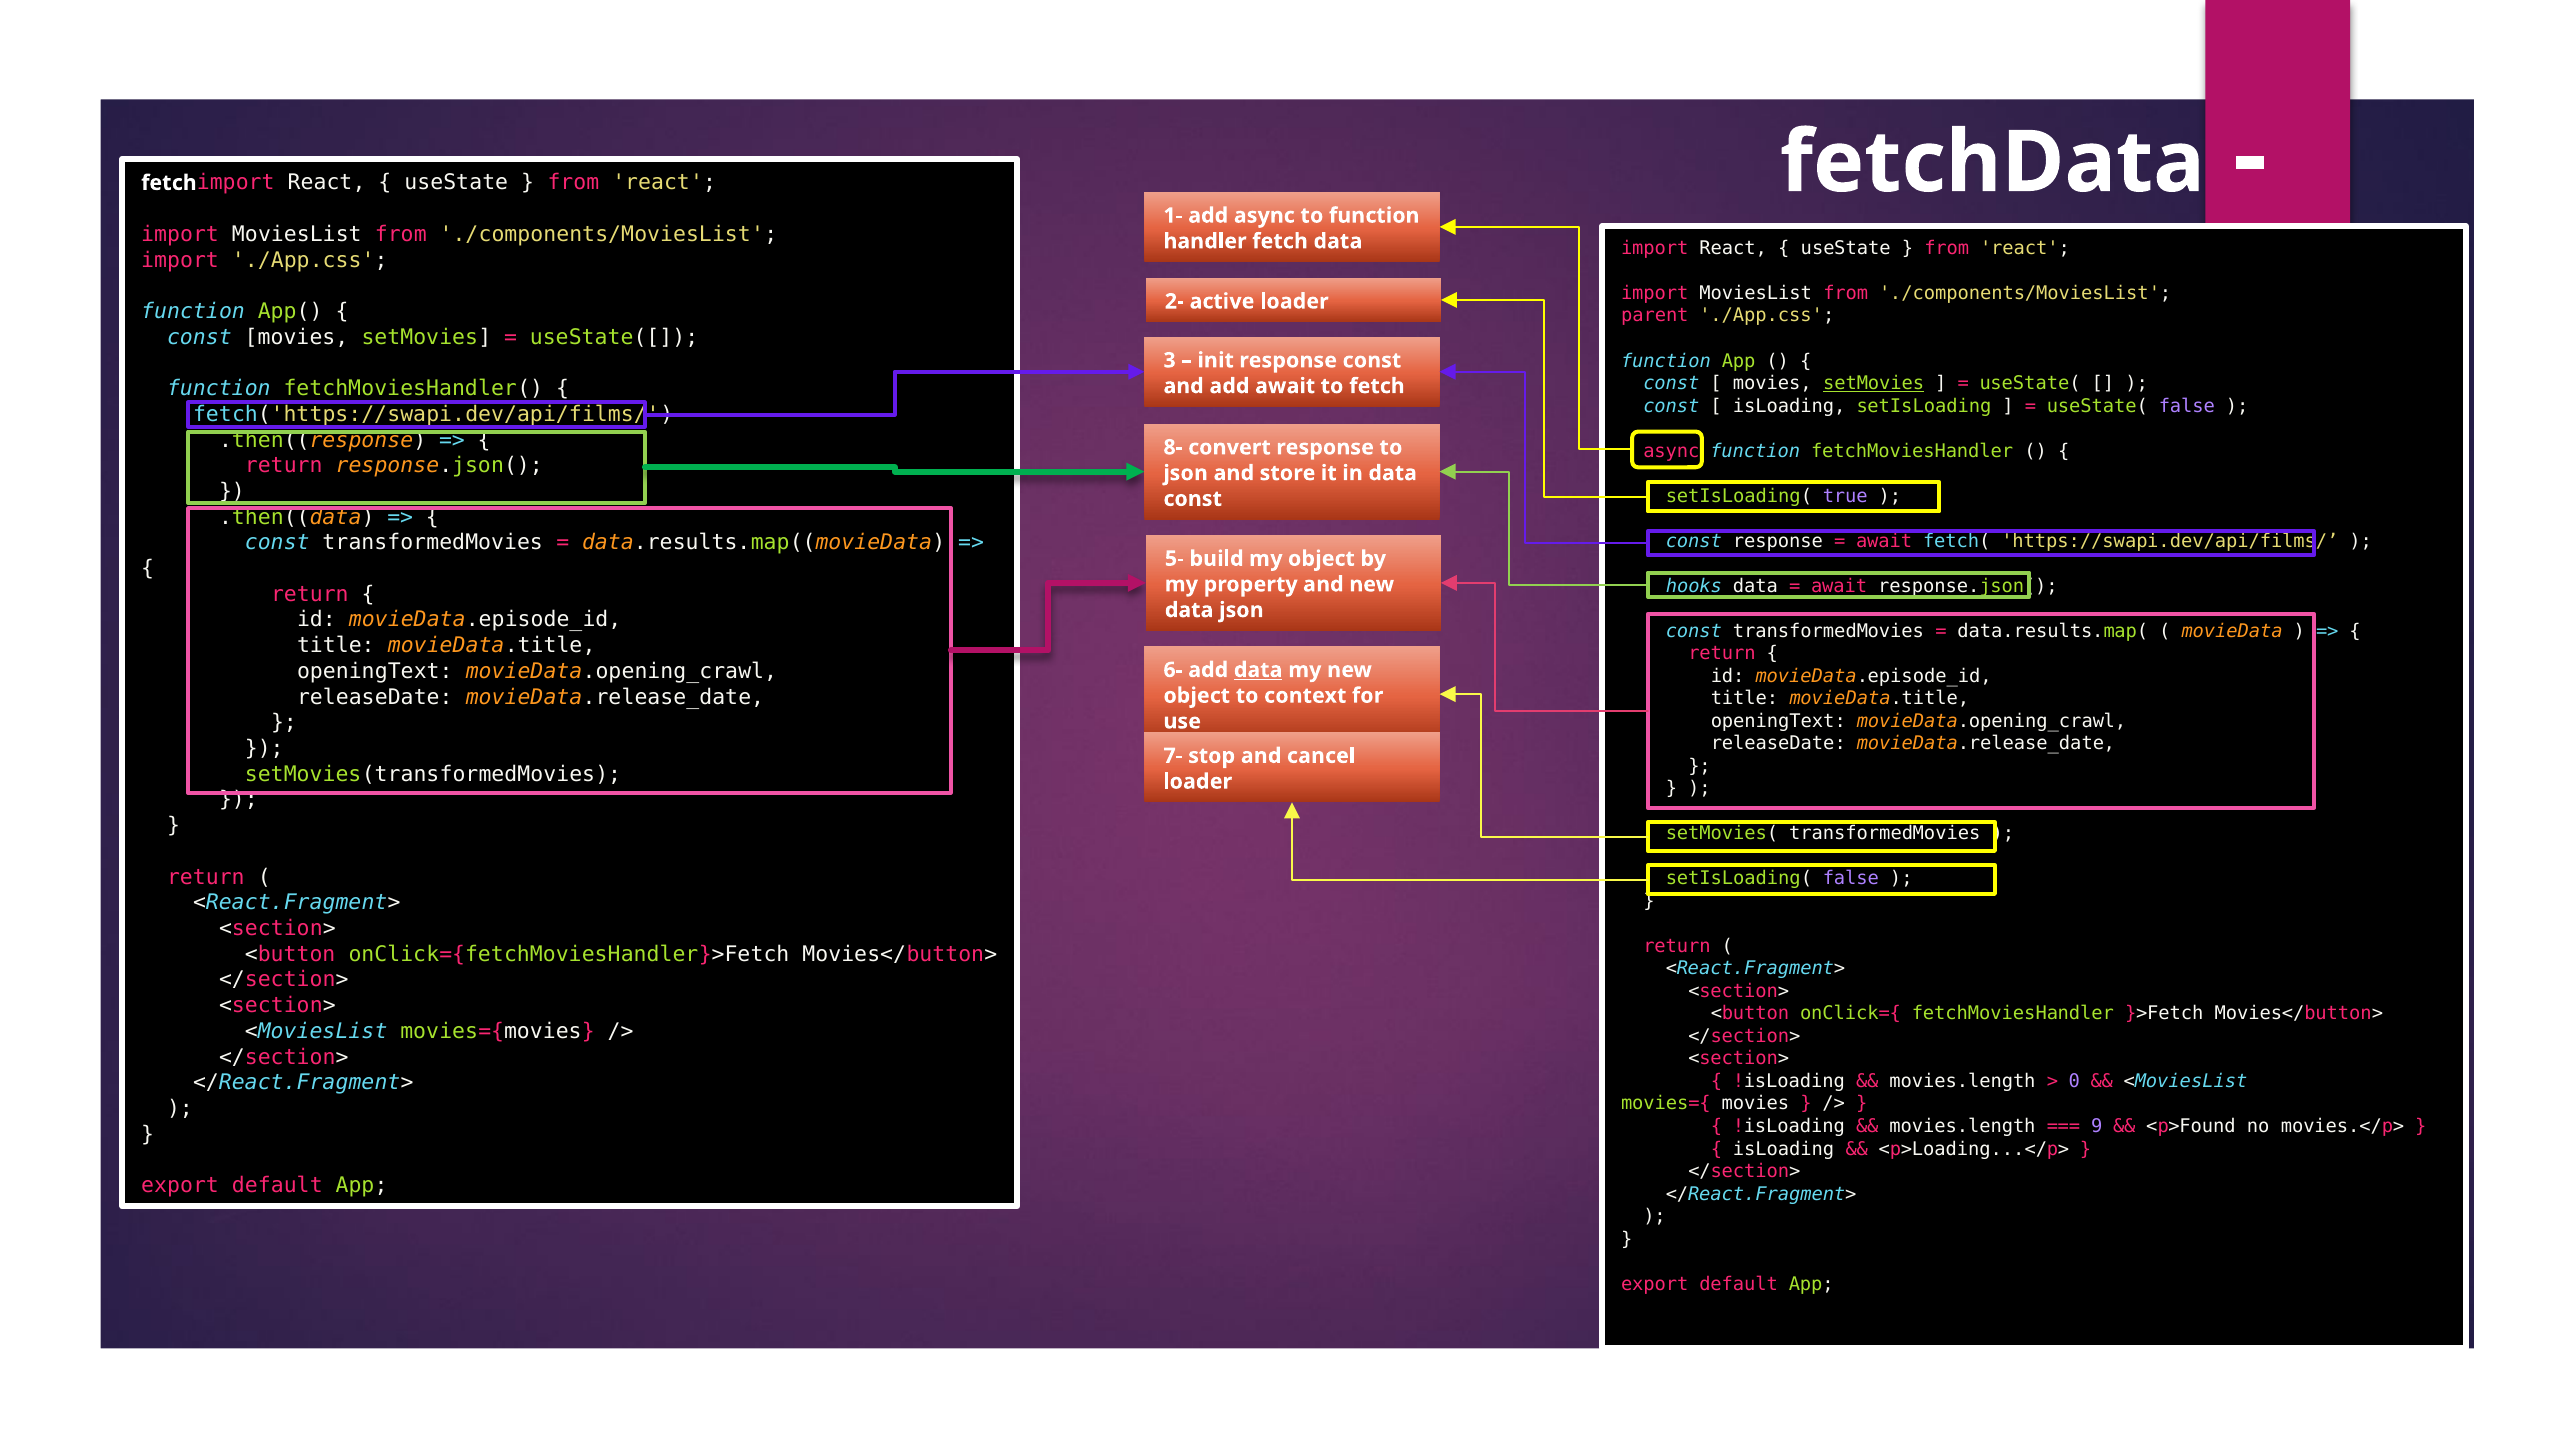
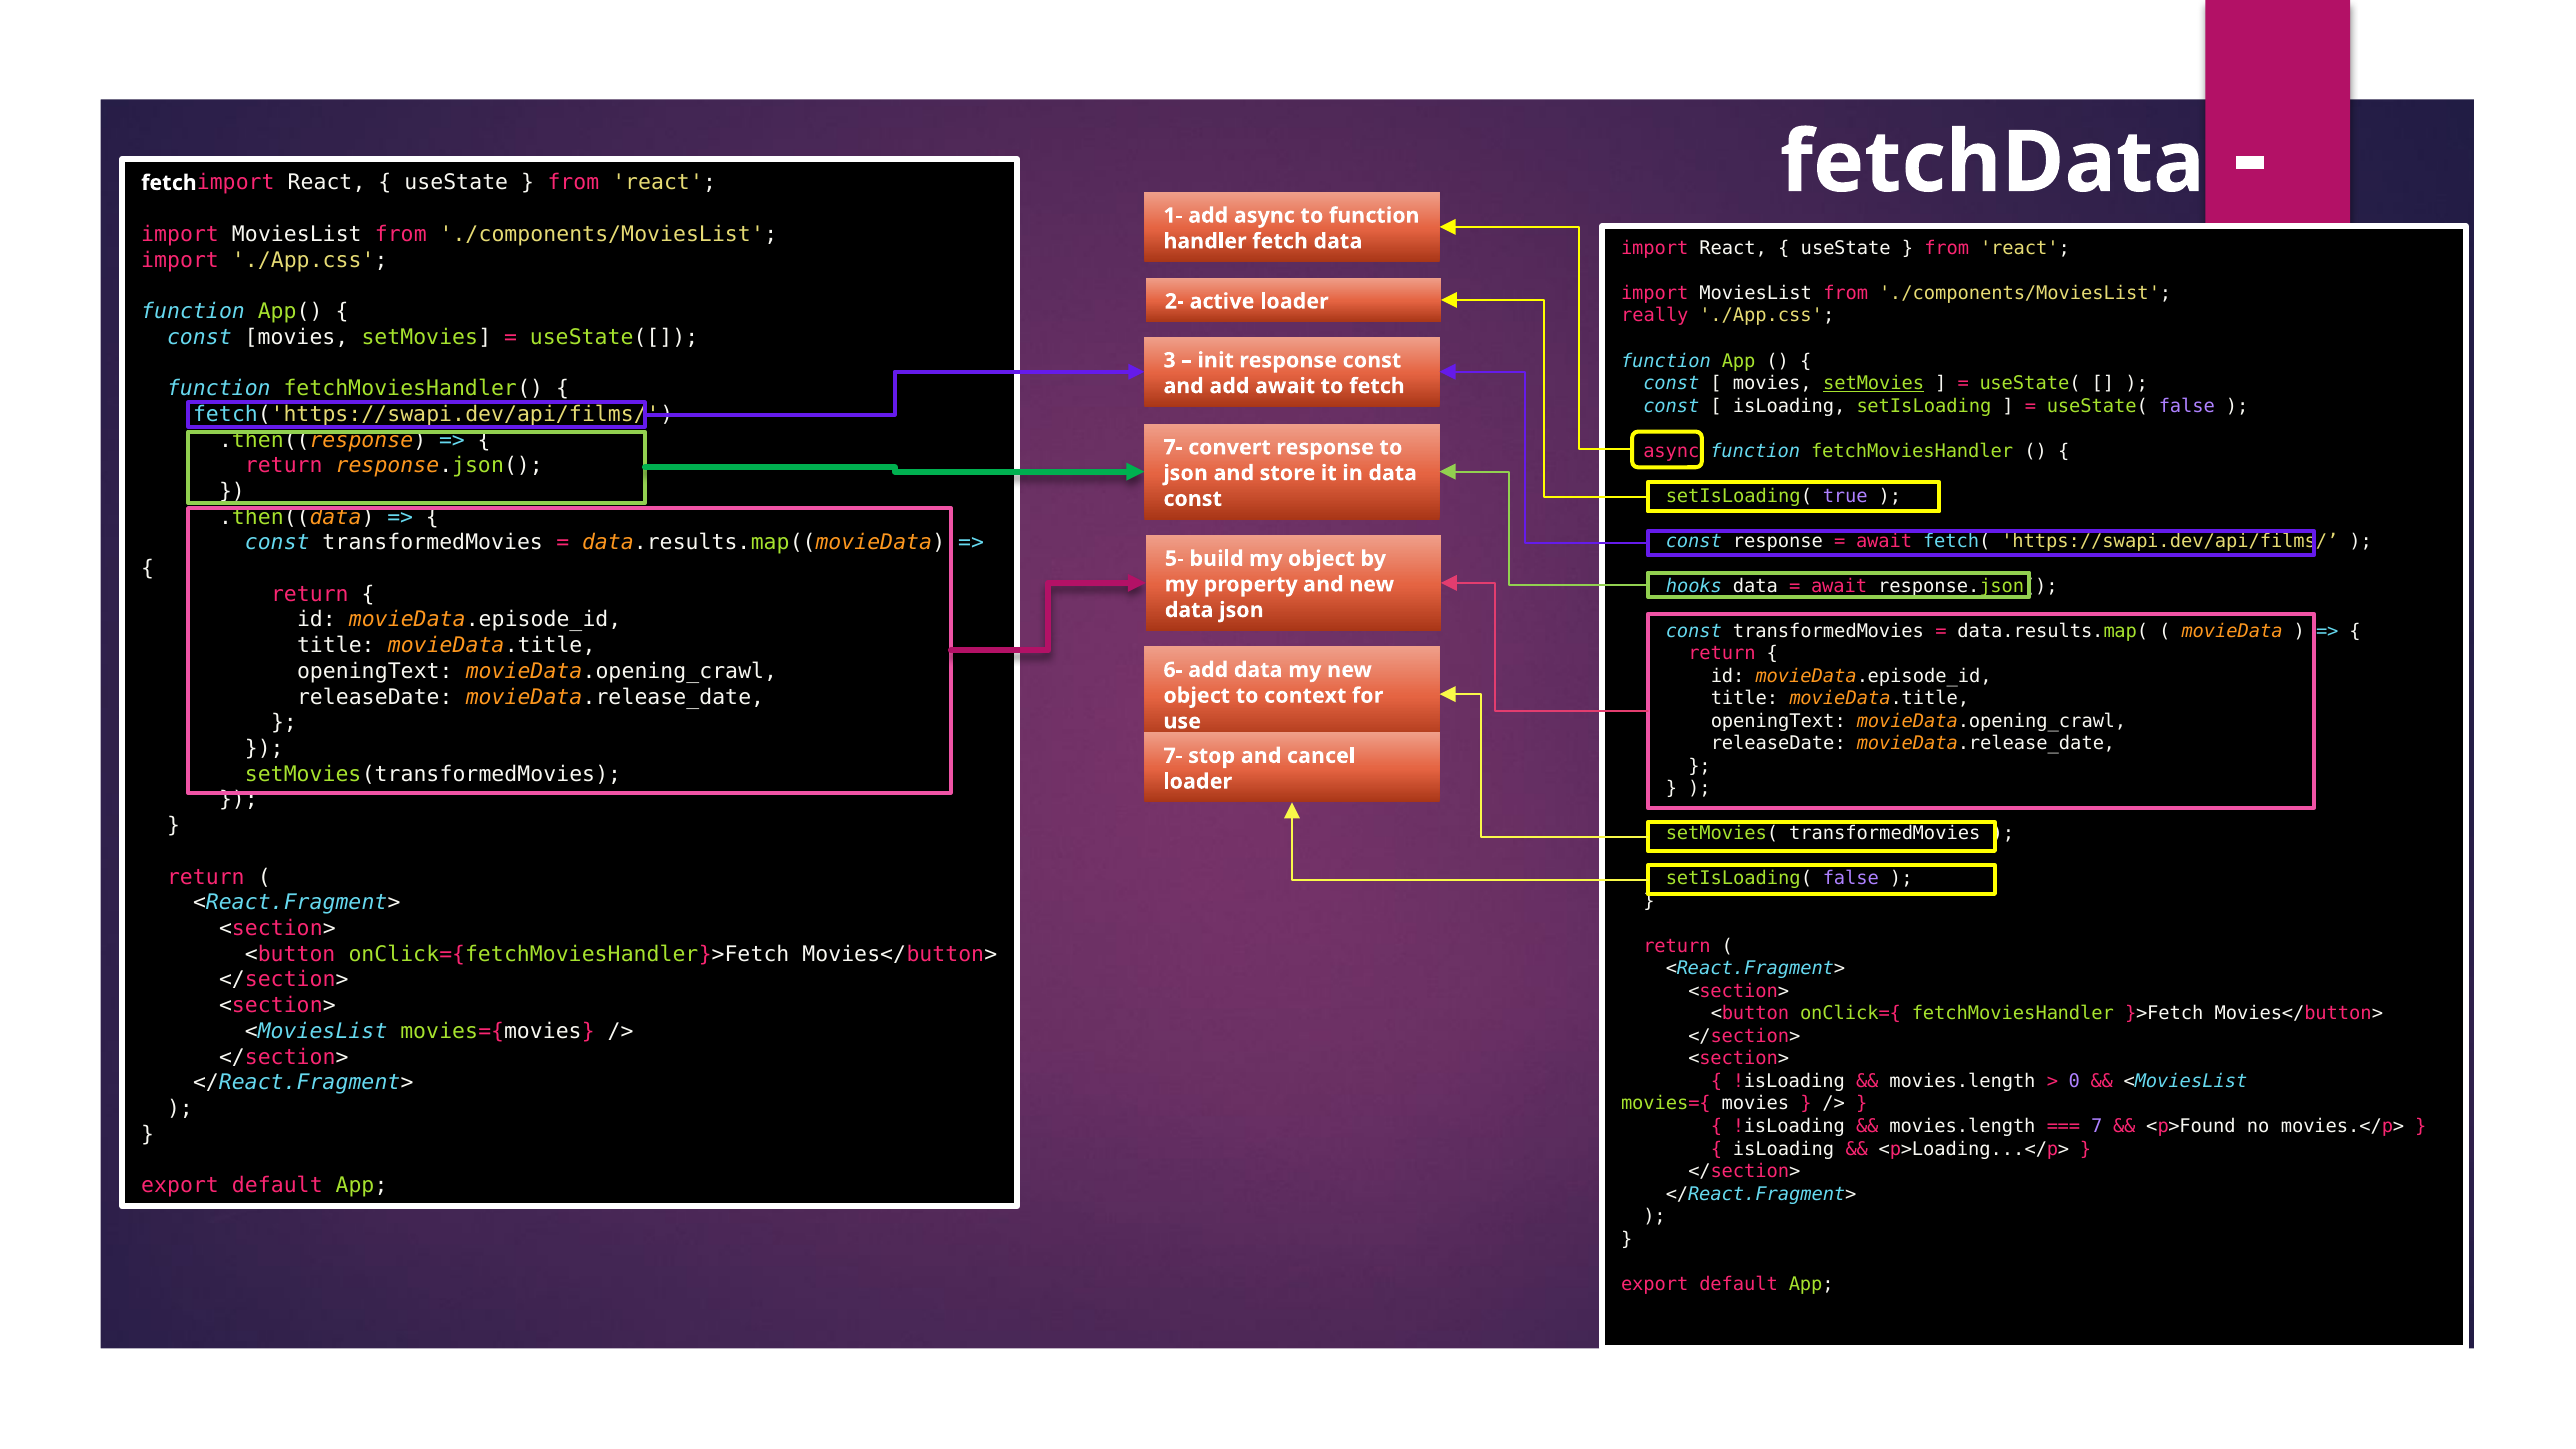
parent: parent -> really
8- at (1173, 447): 8- -> 7-
data at (1258, 670) underline: present -> none
9: 9 -> 7
